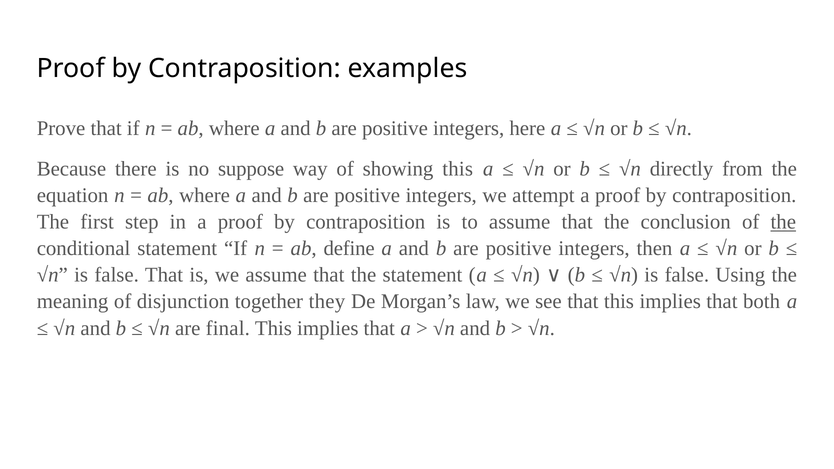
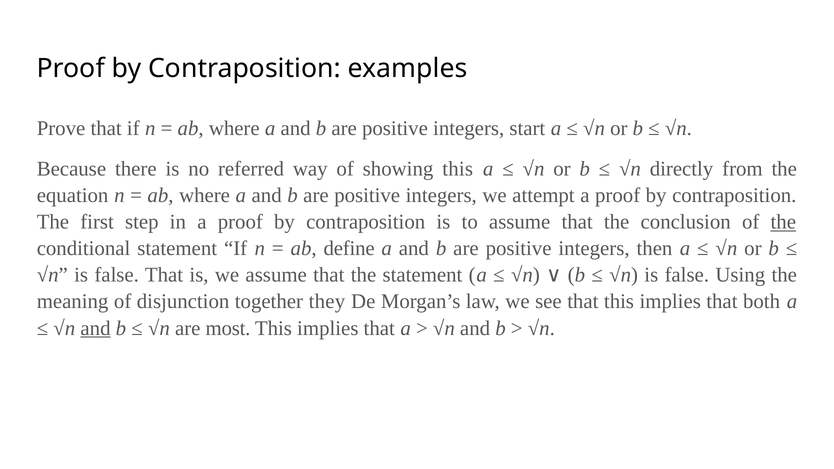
here: here -> start
suppose: suppose -> referred
and at (95, 328) underline: none -> present
final: final -> most
